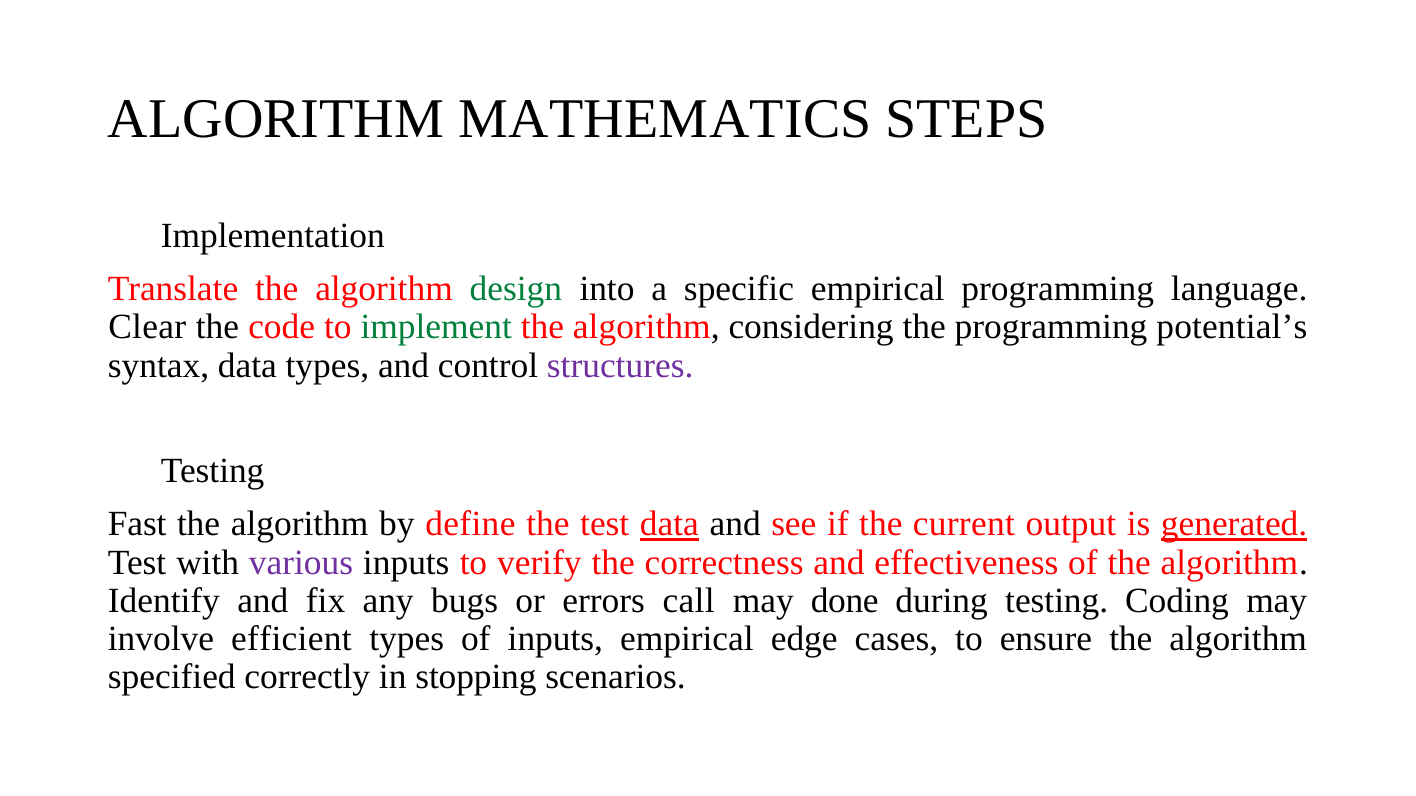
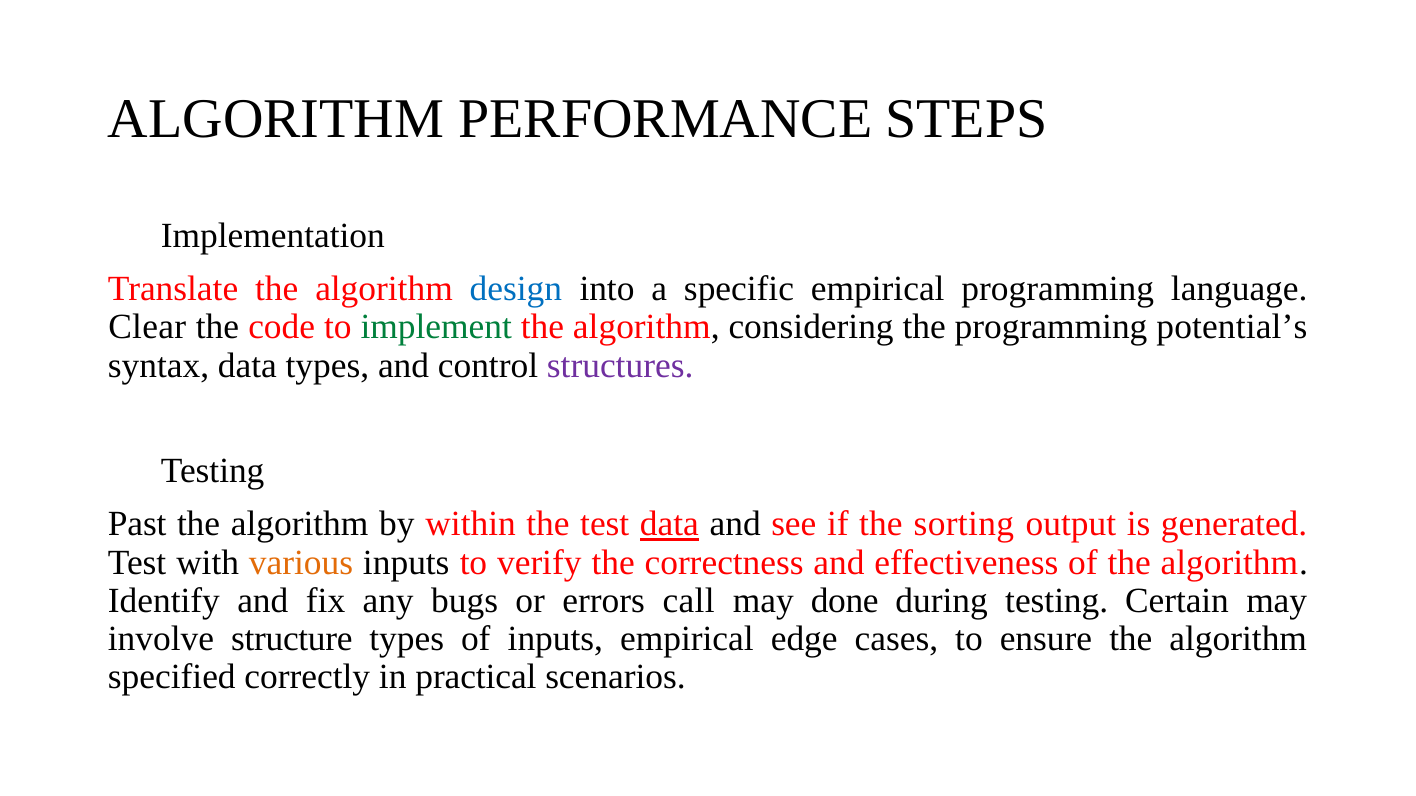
MATHEMATICS: MATHEMATICS -> PERFORMANCE
design colour: green -> blue
Fast: Fast -> Past
define: define -> within
current: current -> sorting
generated underline: present -> none
various colour: purple -> orange
Coding: Coding -> Certain
efficient: efficient -> structure
stopping: stopping -> practical
